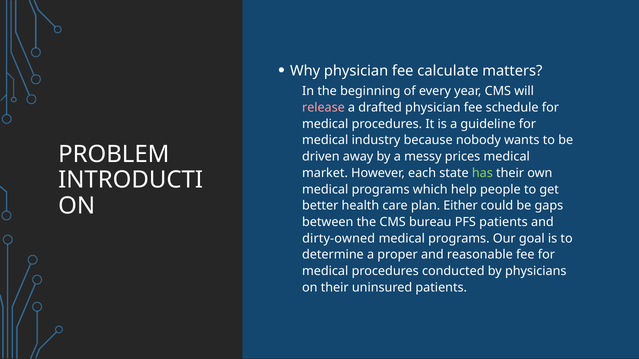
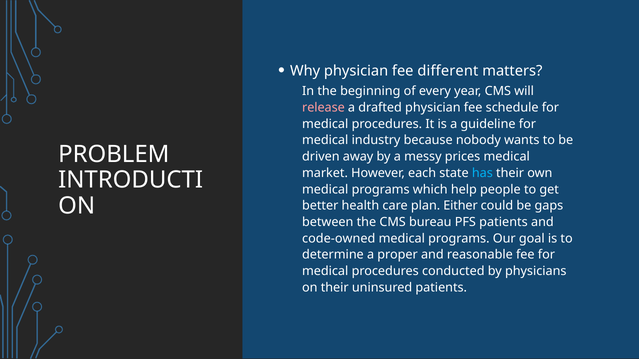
calculate: calculate -> different
has colour: light green -> light blue
dirty-owned: dirty-owned -> code-owned
